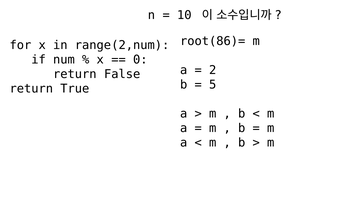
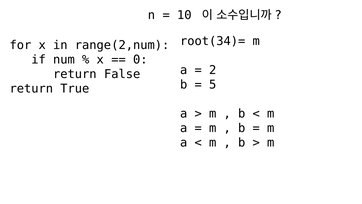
root(86)=: root(86)= -> root(34)=
